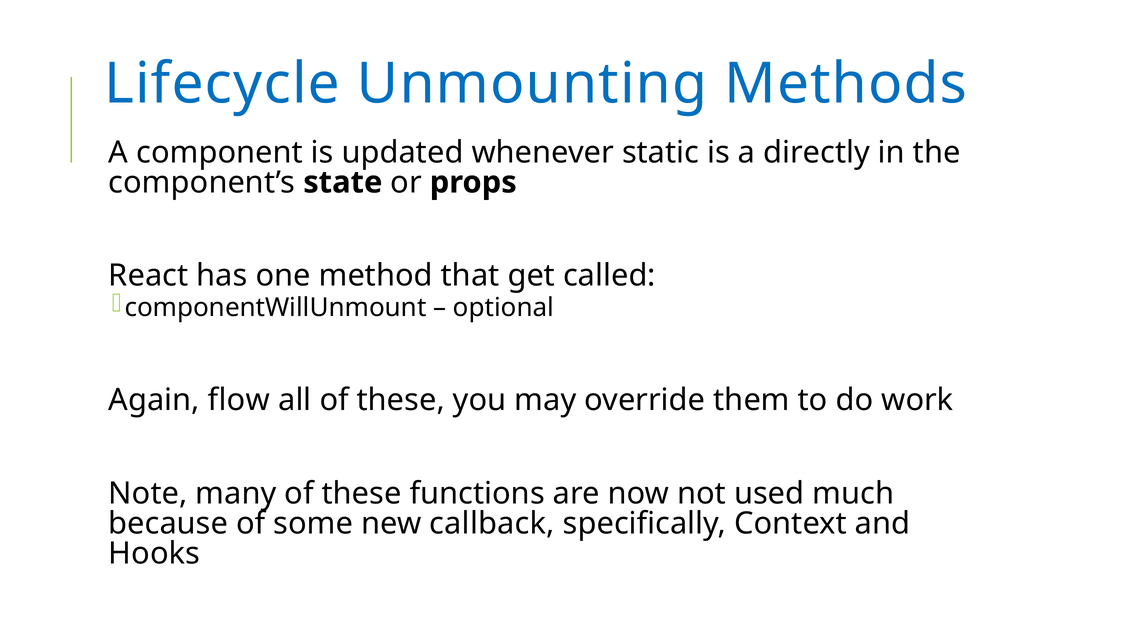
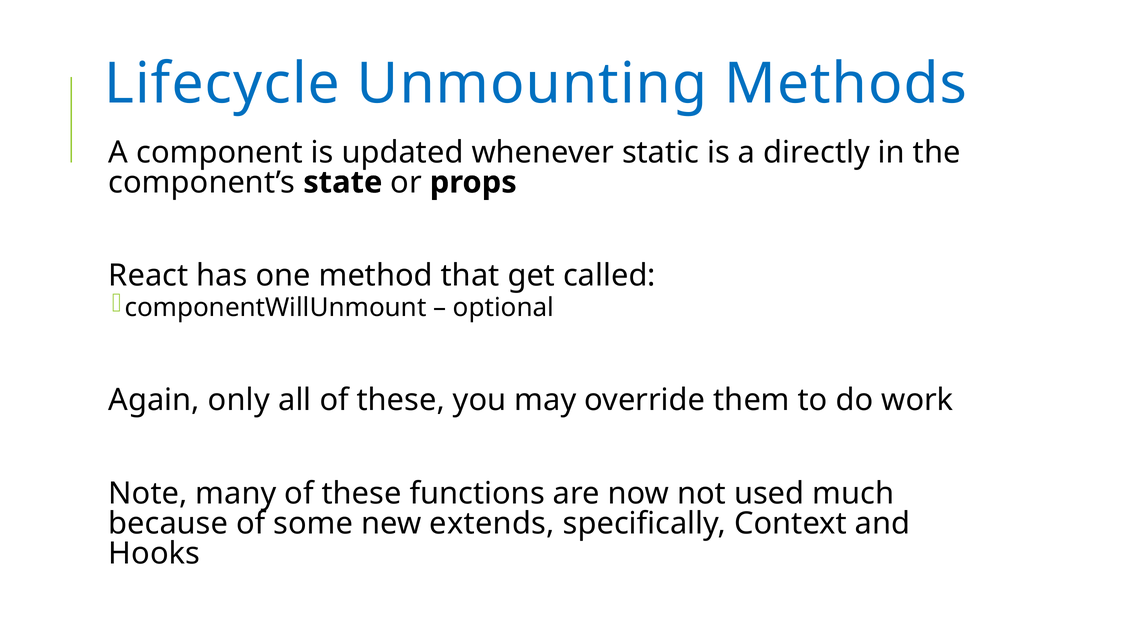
flow: flow -> only
callback: callback -> extends
